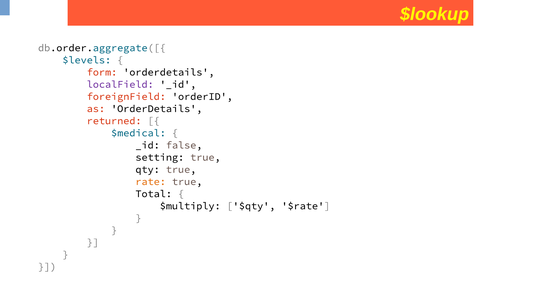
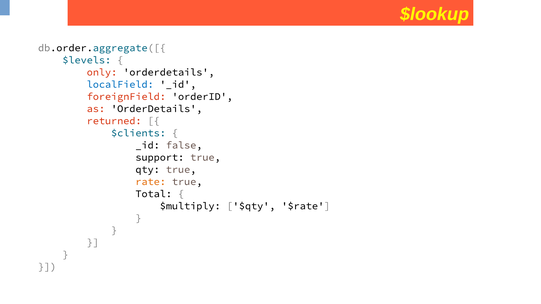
form: form -> only
localField colour: purple -> blue
$medical: $medical -> $clients
setting: setting -> support
